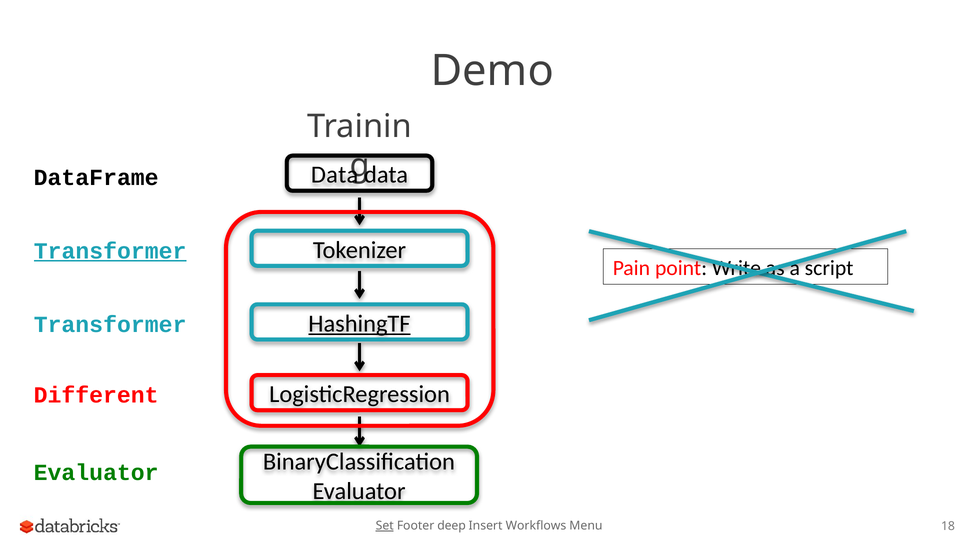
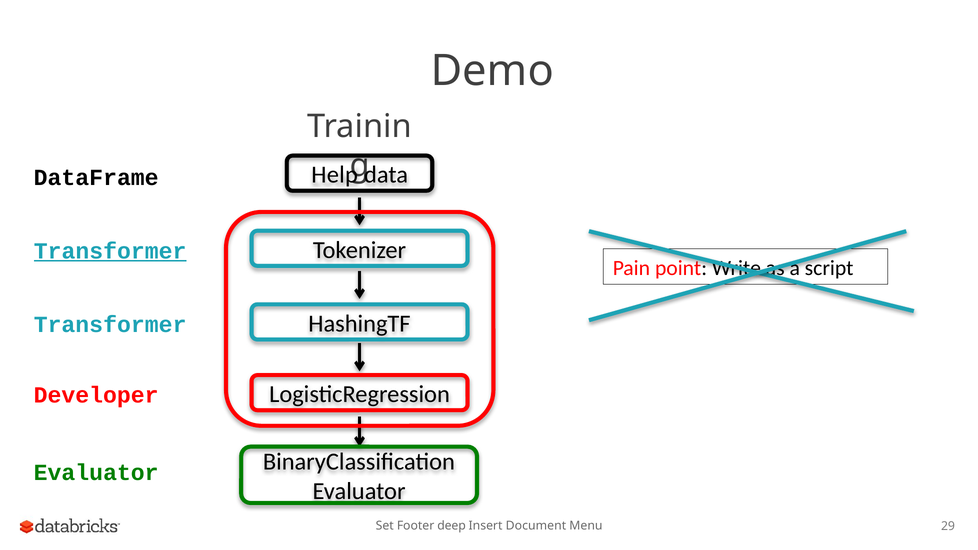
Data at (335, 175): Data -> Help
HashingTF underline: present -> none
Different: Different -> Developer
Set underline: present -> none
Workflows: Workflows -> Document
18: 18 -> 29
